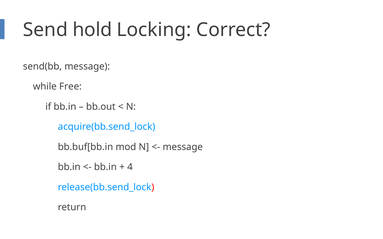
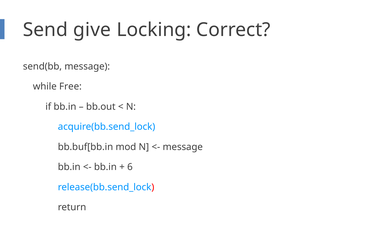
hold: hold -> give
4: 4 -> 6
